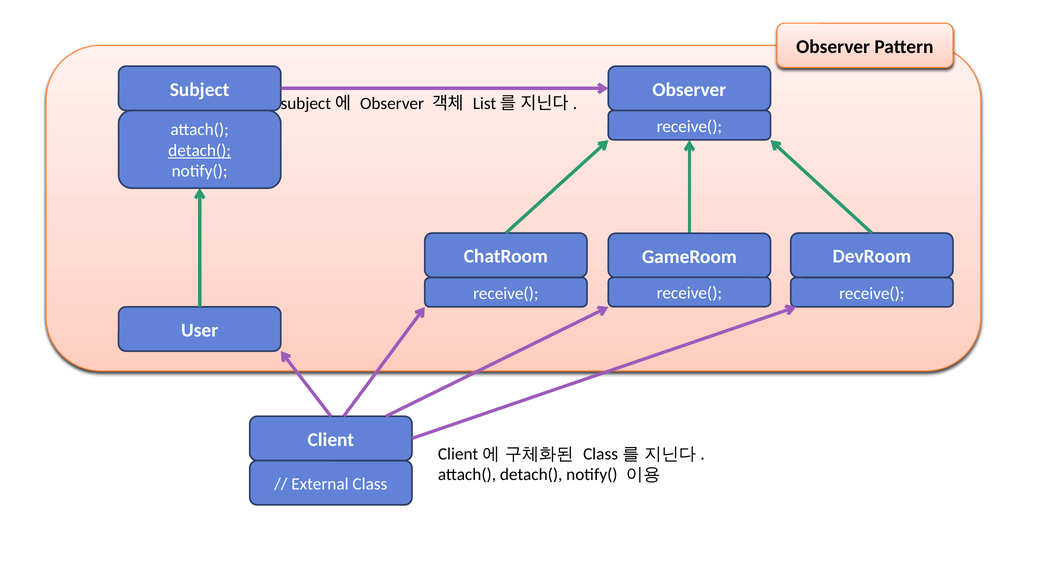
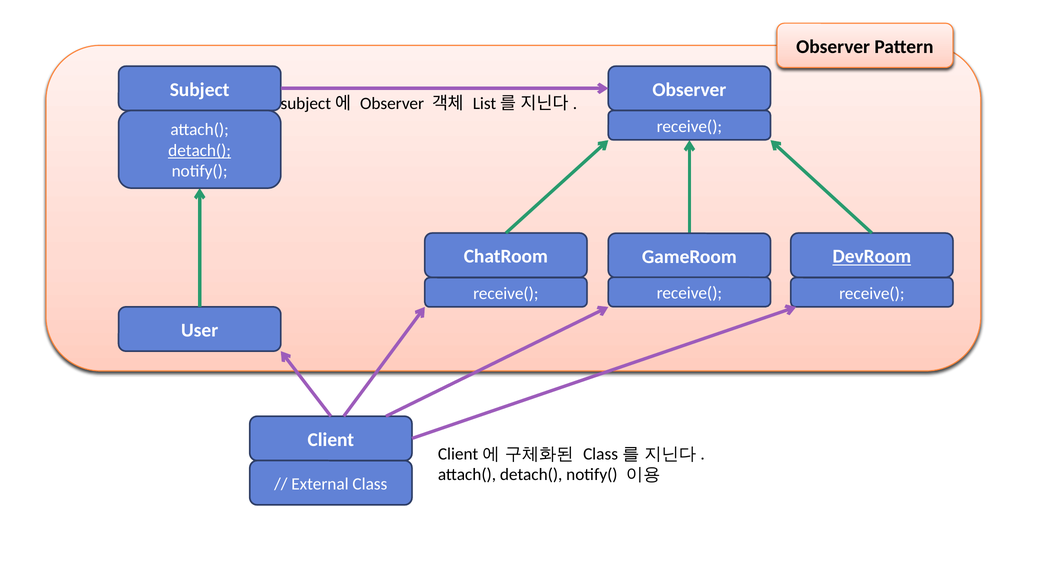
DevRoom underline: none -> present
